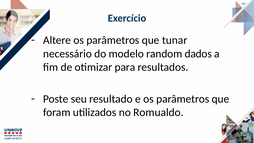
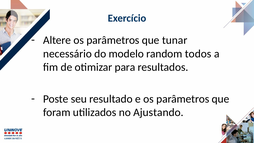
dados: dados -> todos
Romualdo: Romualdo -> Ajustando
